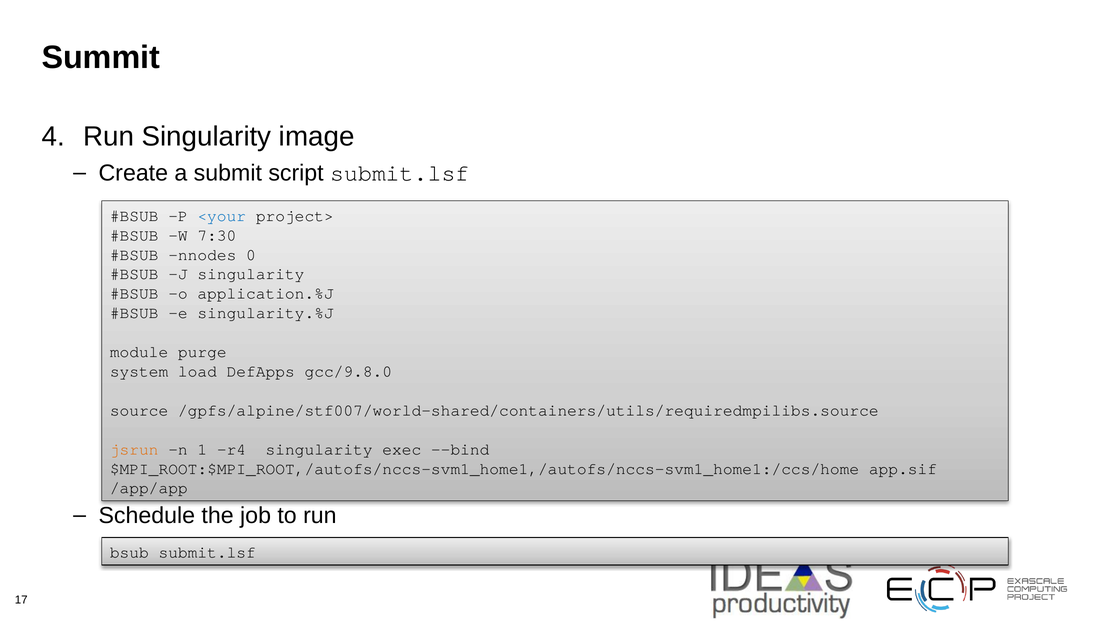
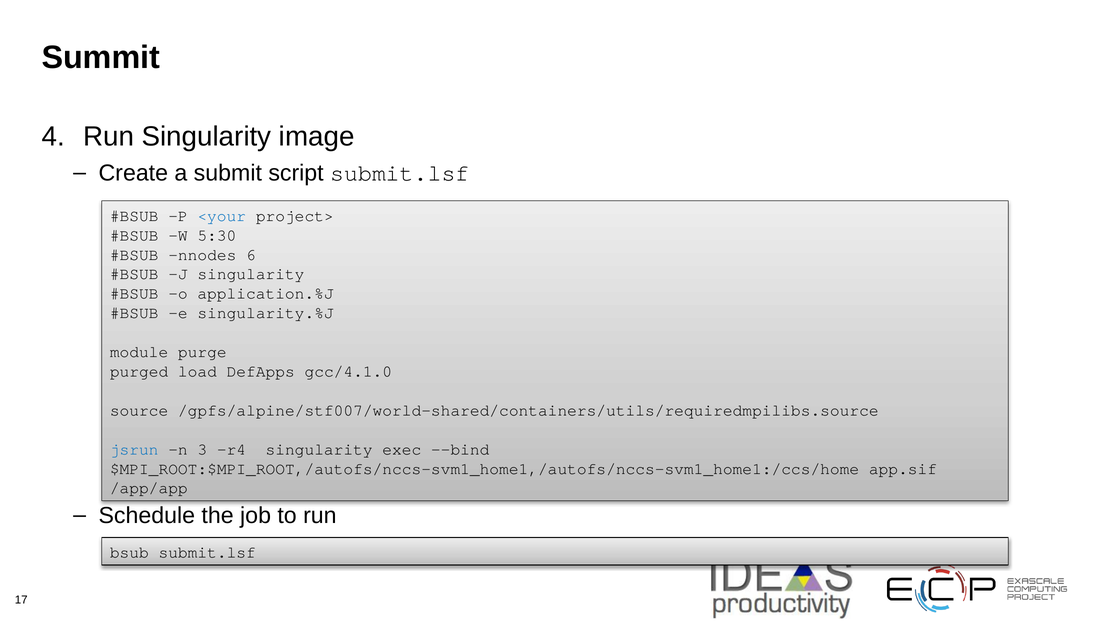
7:30: 7:30 -> 5:30
0: 0 -> 6
system: system -> purged
gcc/9.8.0: gcc/9.8.0 -> gcc/4.1.0
jsrun colour: orange -> blue
1: 1 -> 3
